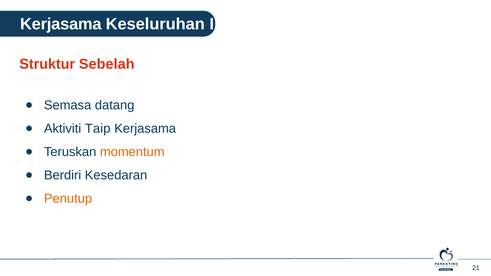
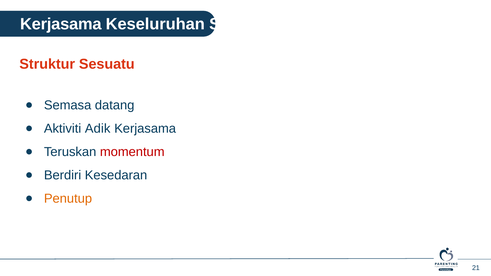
Imej: Imej -> Seni
Sebelah: Sebelah -> Sesuatu
Taip: Taip -> Adik
momentum colour: orange -> red
